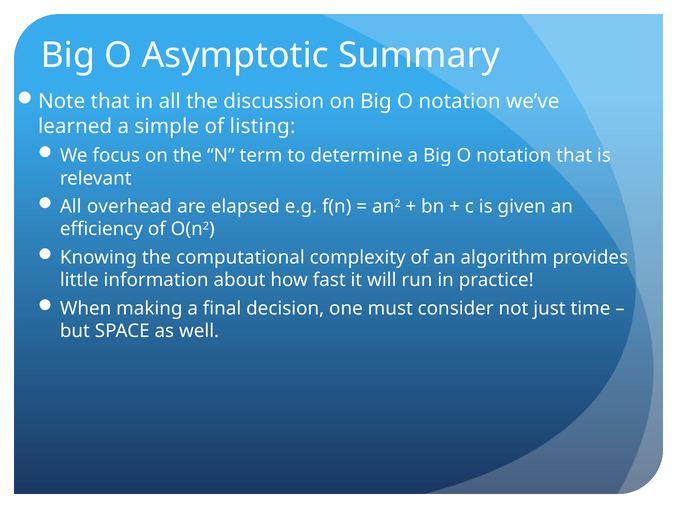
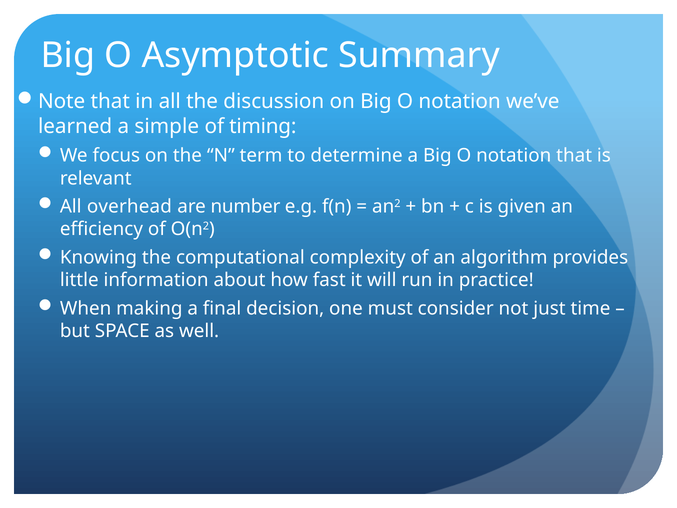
listing: listing -> timing
elapsed: elapsed -> number
